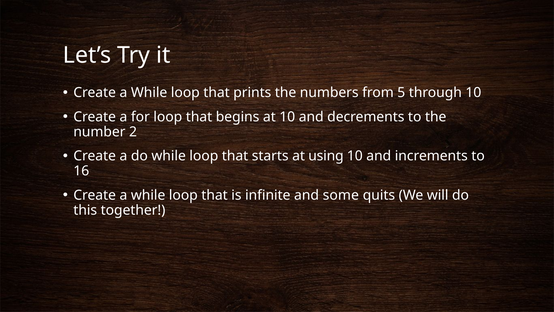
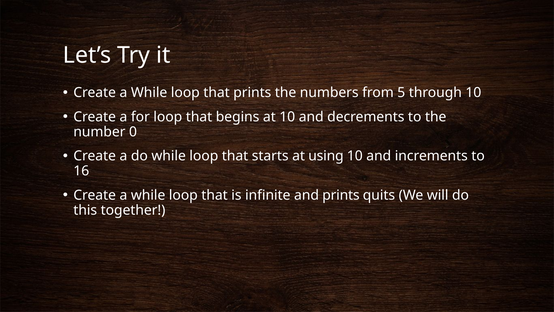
2: 2 -> 0
and some: some -> prints
